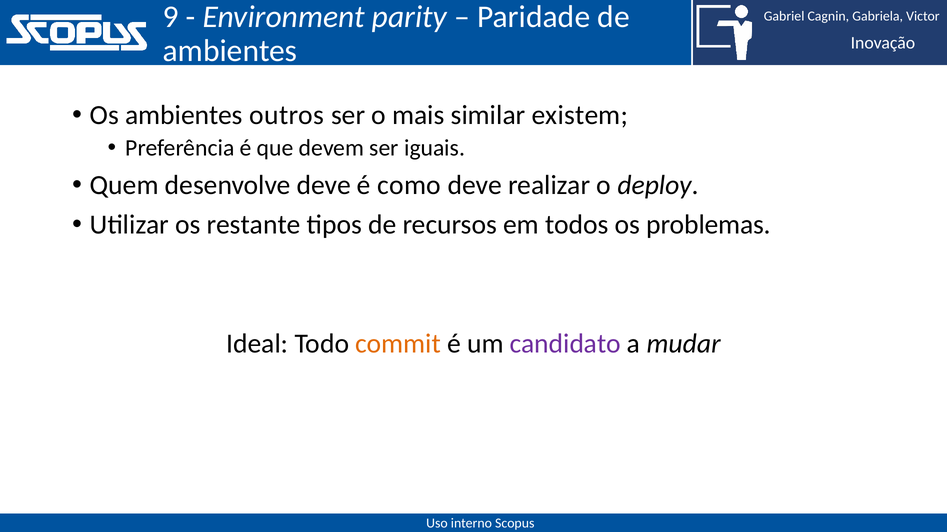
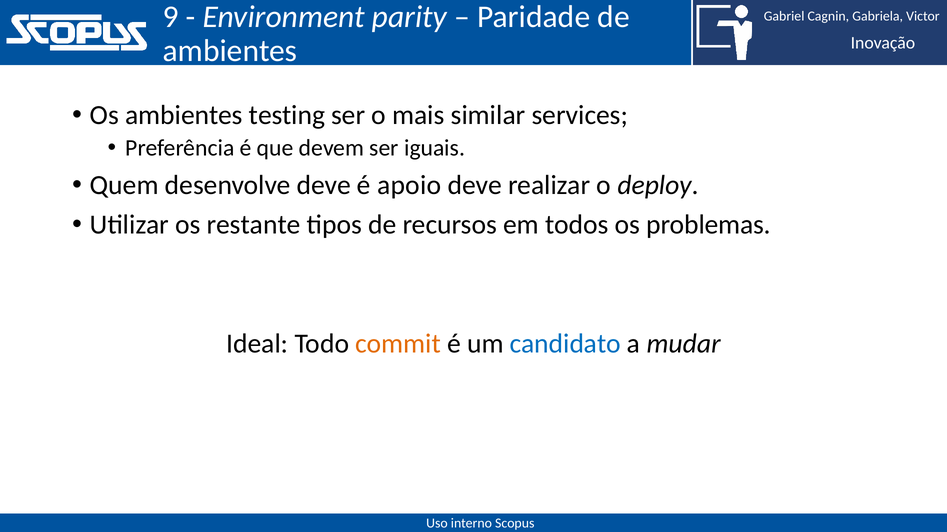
outros: outros -> testing
existem: existem -> services
como: como -> apoio
candidato colour: purple -> blue
